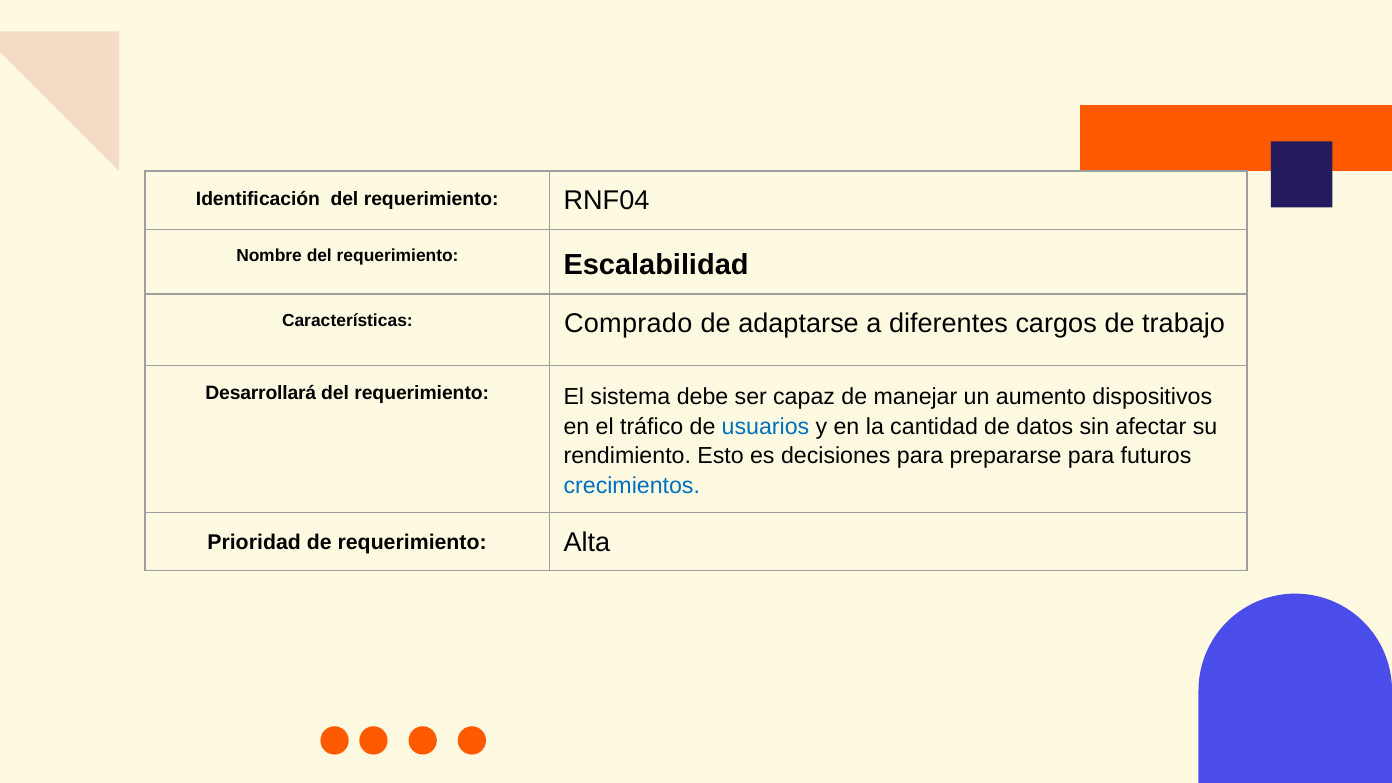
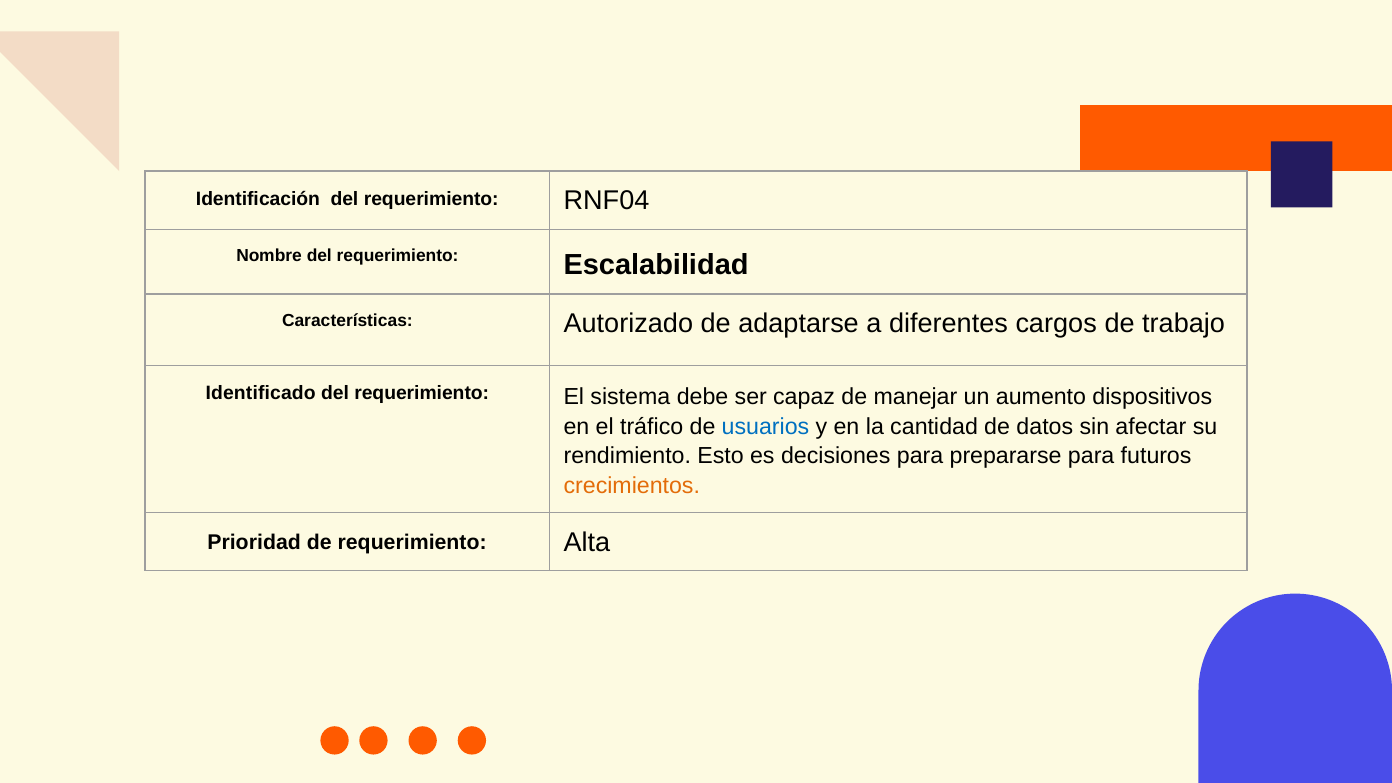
Comprado: Comprado -> Autorizado
Desarrollará: Desarrollará -> Identificado
crecimientos colour: blue -> orange
